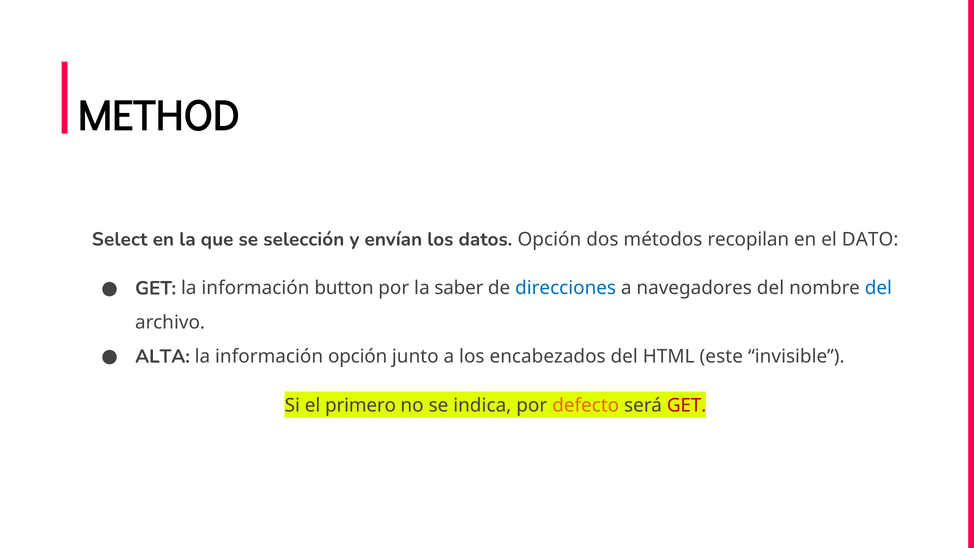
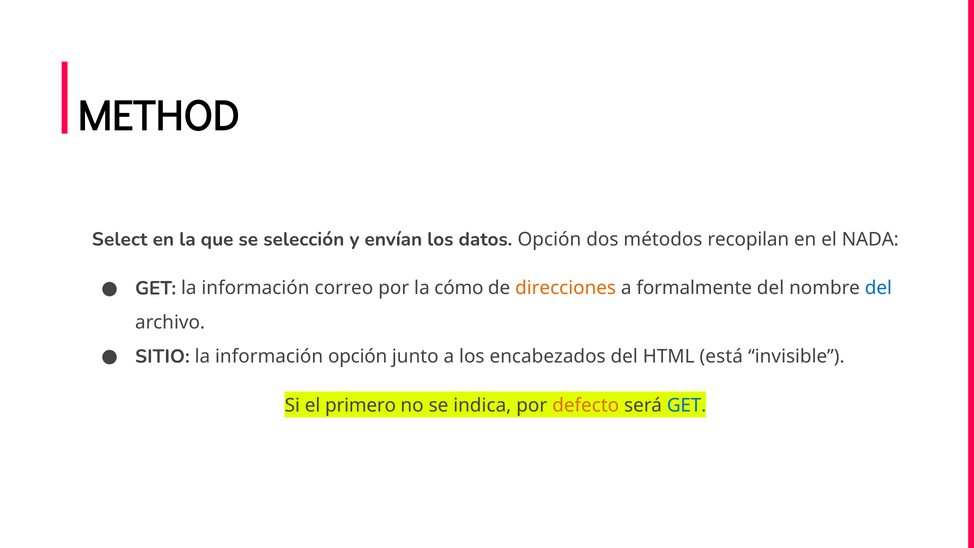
DATO: DATO -> NADA
button: button -> correo
saber: saber -> cómo
direcciones colour: blue -> orange
navegadores: navegadores -> formalmente
ALTA: ALTA -> SITIO
este: este -> está
GET at (687, 405) colour: red -> blue
